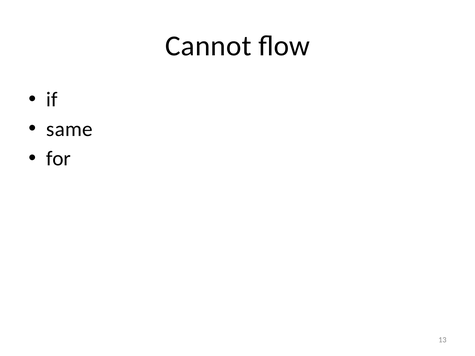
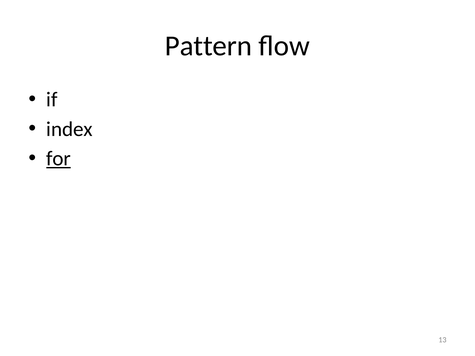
Cannot: Cannot -> Pattern
same: same -> index
for underline: none -> present
